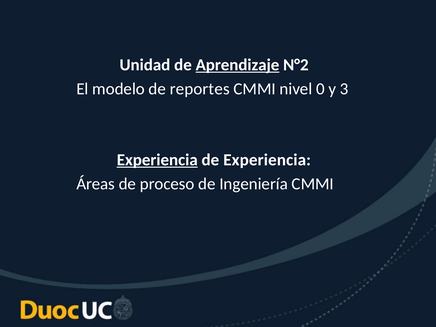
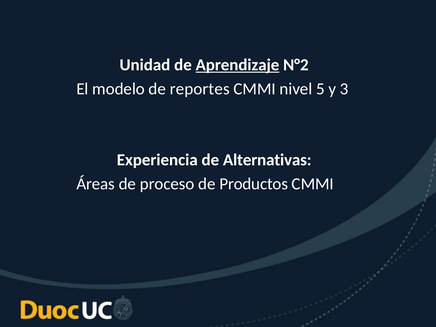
0: 0 -> 5
Experiencia at (157, 160) underline: present -> none
de Experiencia: Experiencia -> Alternativas
Ingeniería: Ingeniería -> Productos
